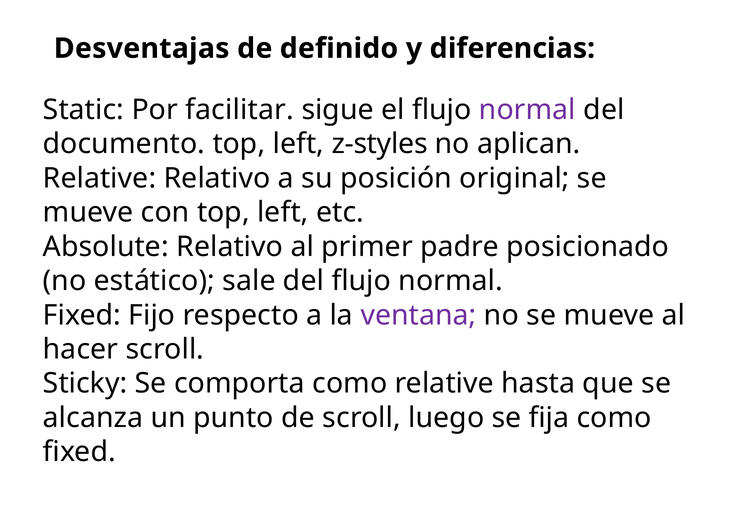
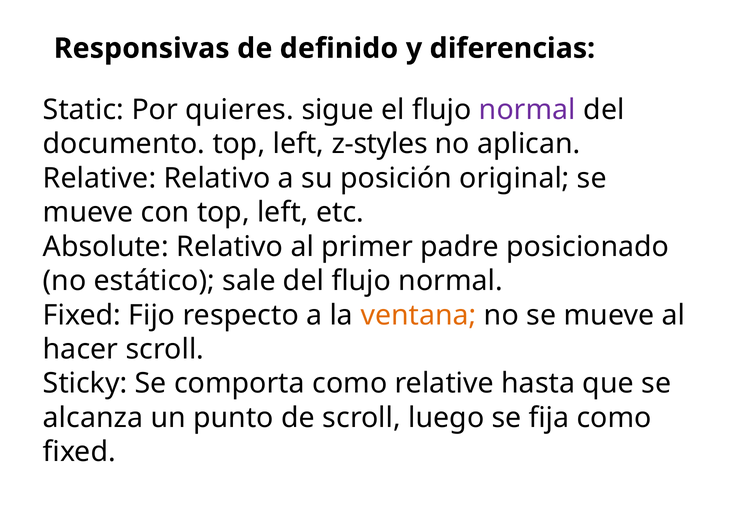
Desventajas: Desventajas -> Responsivas
facilitar: facilitar -> quieres
ventana colour: purple -> orange
